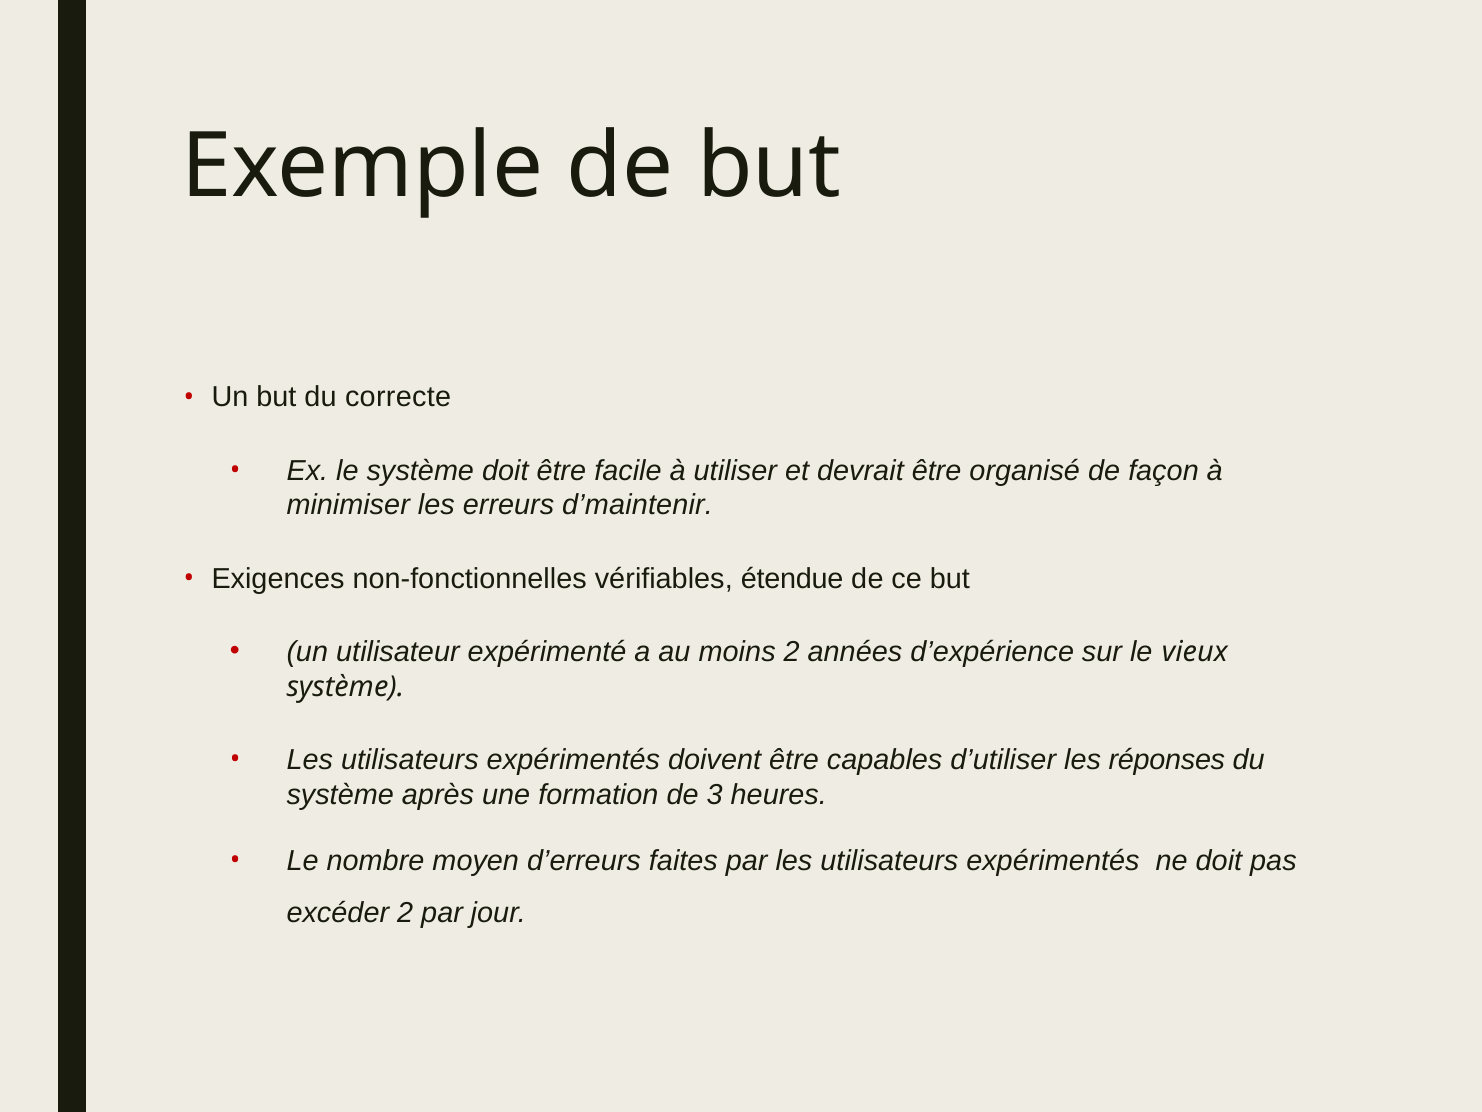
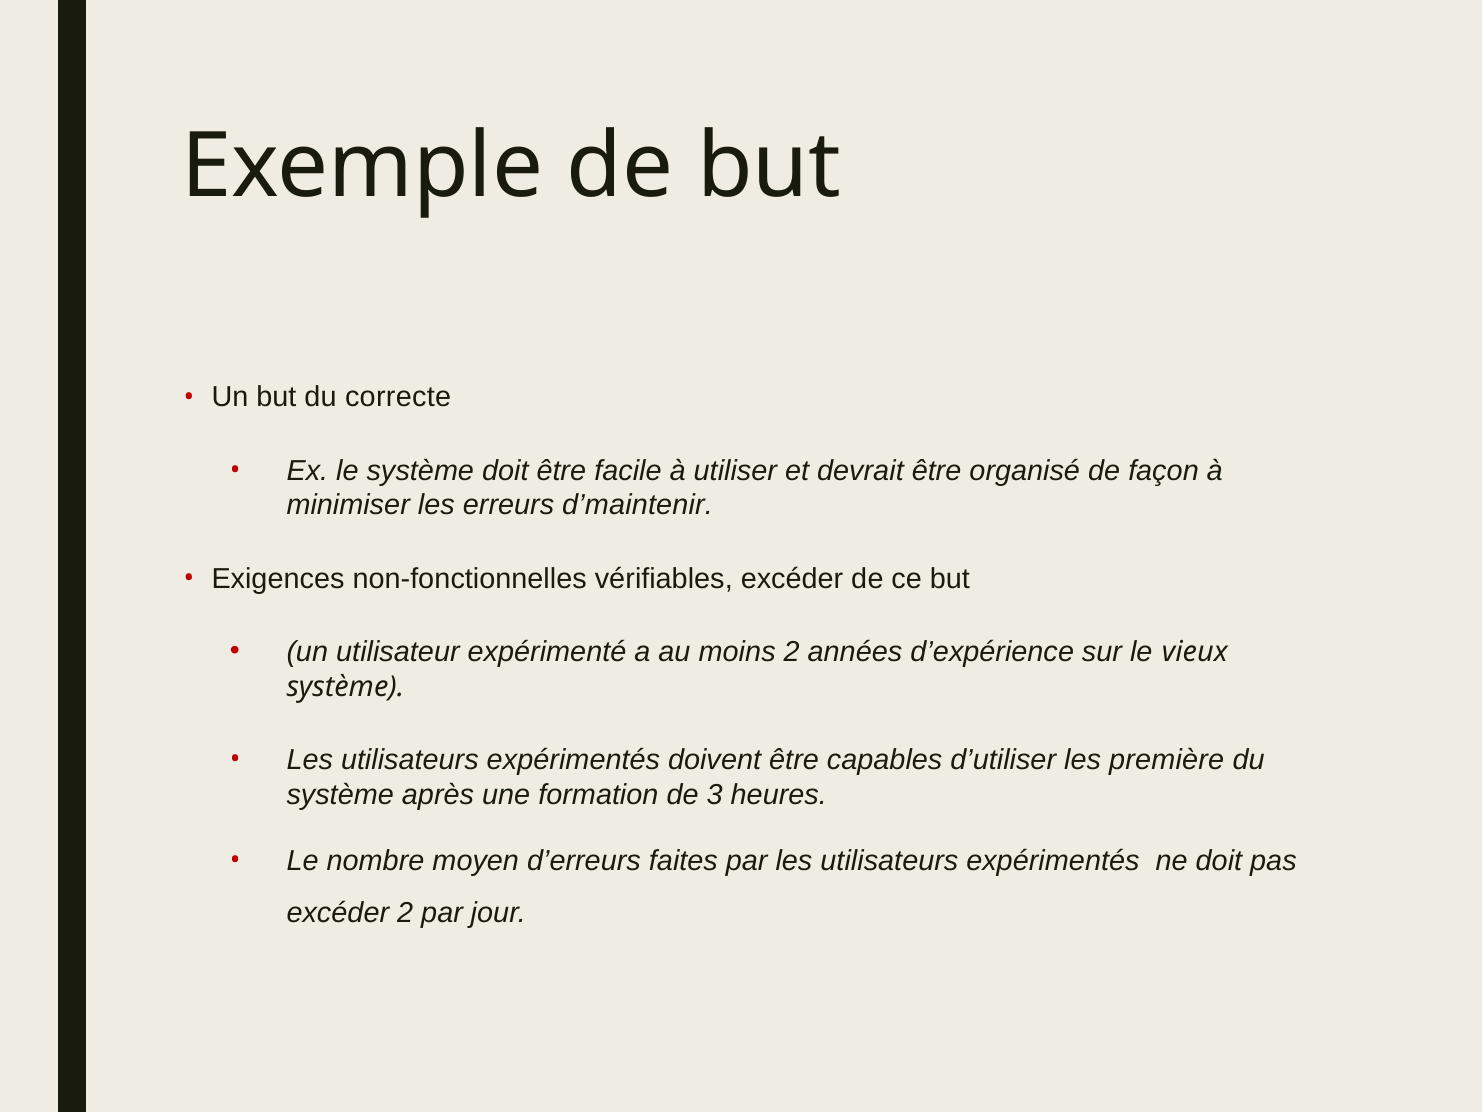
vérifiables étendue: étendue -> excéder
réponses: réponses -> première
